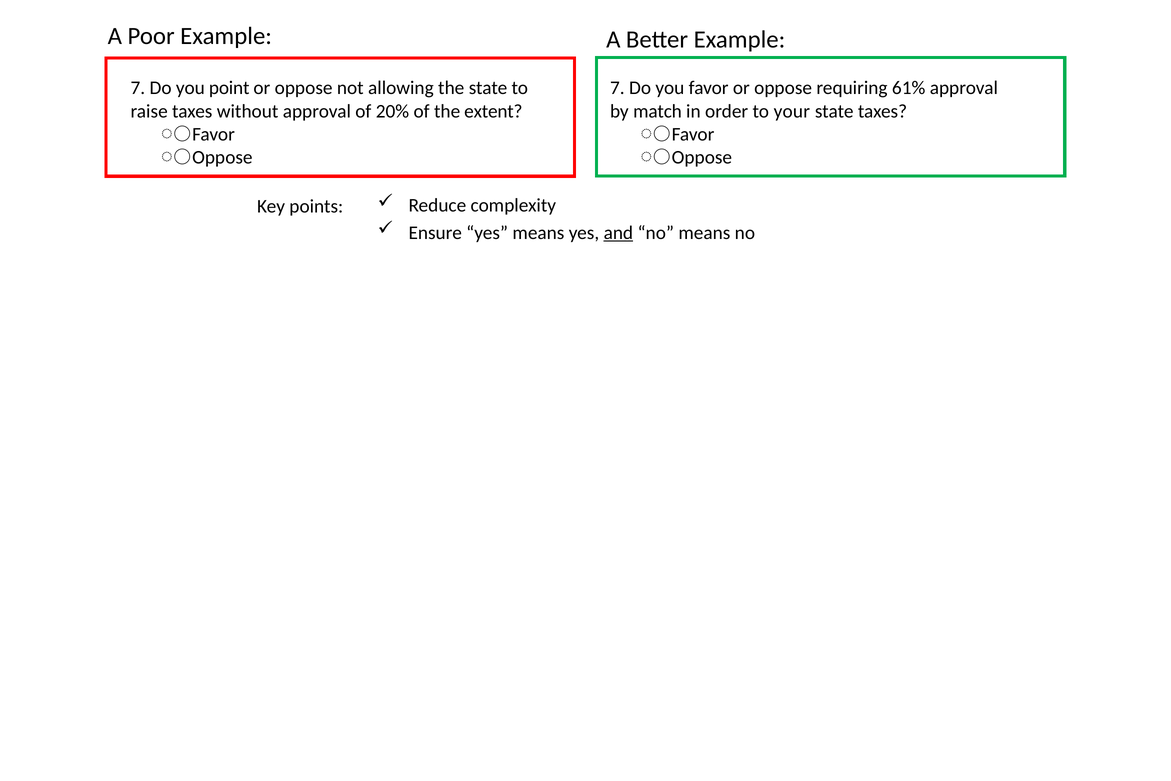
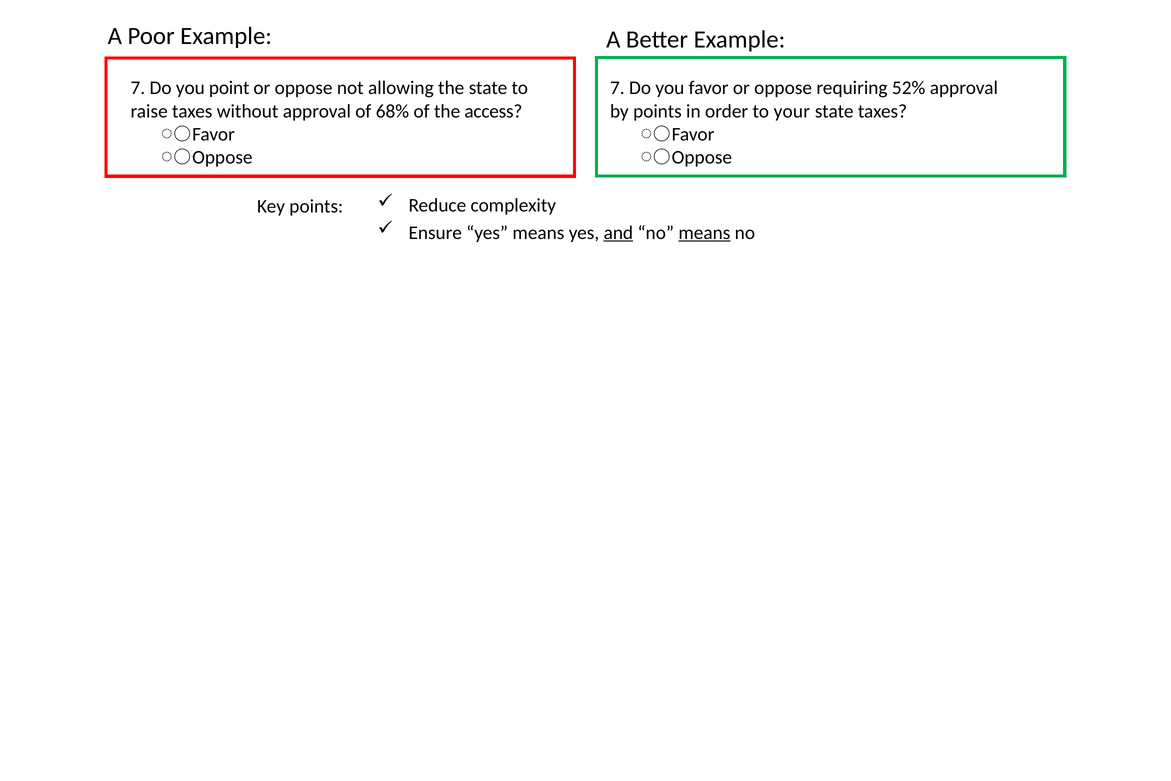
61%: 61% -> 52%
20%: 20% -> 68%
extent: extent -> access
by match: match -> points
means at (704, 233) underline: none -> present
